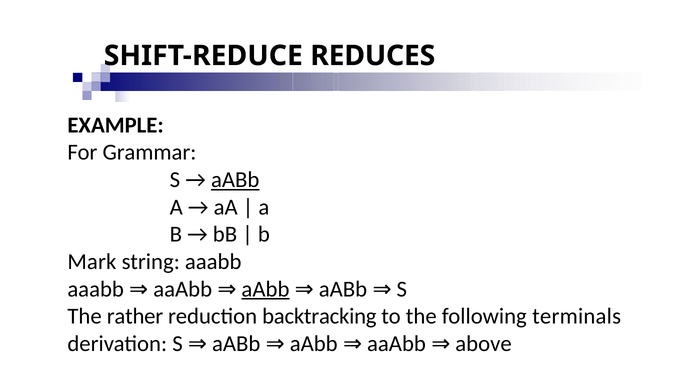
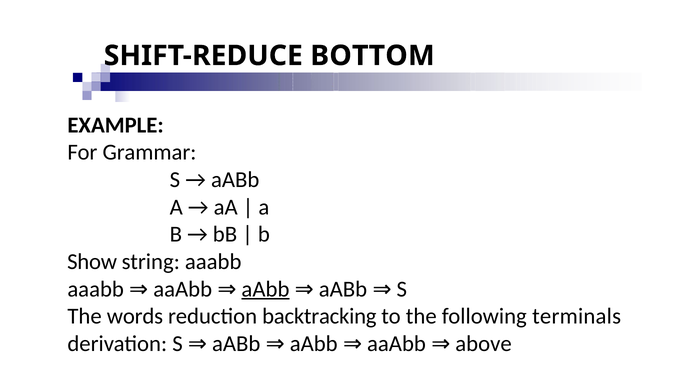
REDUCES: REDUCES -> BOTTOM
aABb at (235, 180) underline: present -> none
Mark: Mark -> Show
rather: rather -> words
